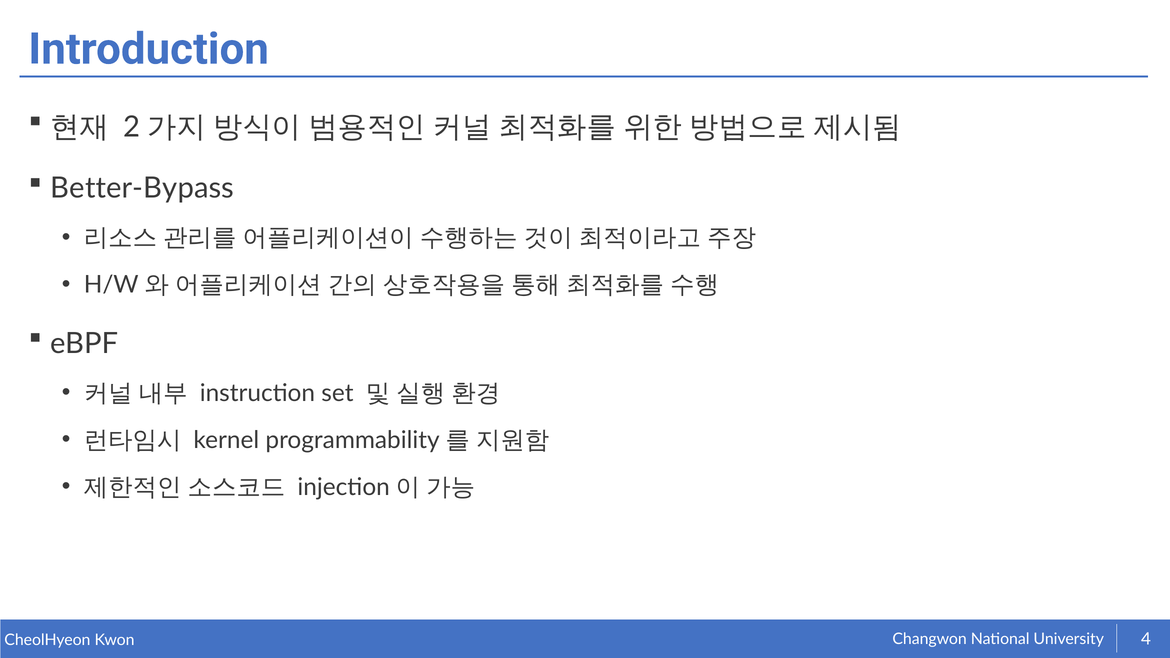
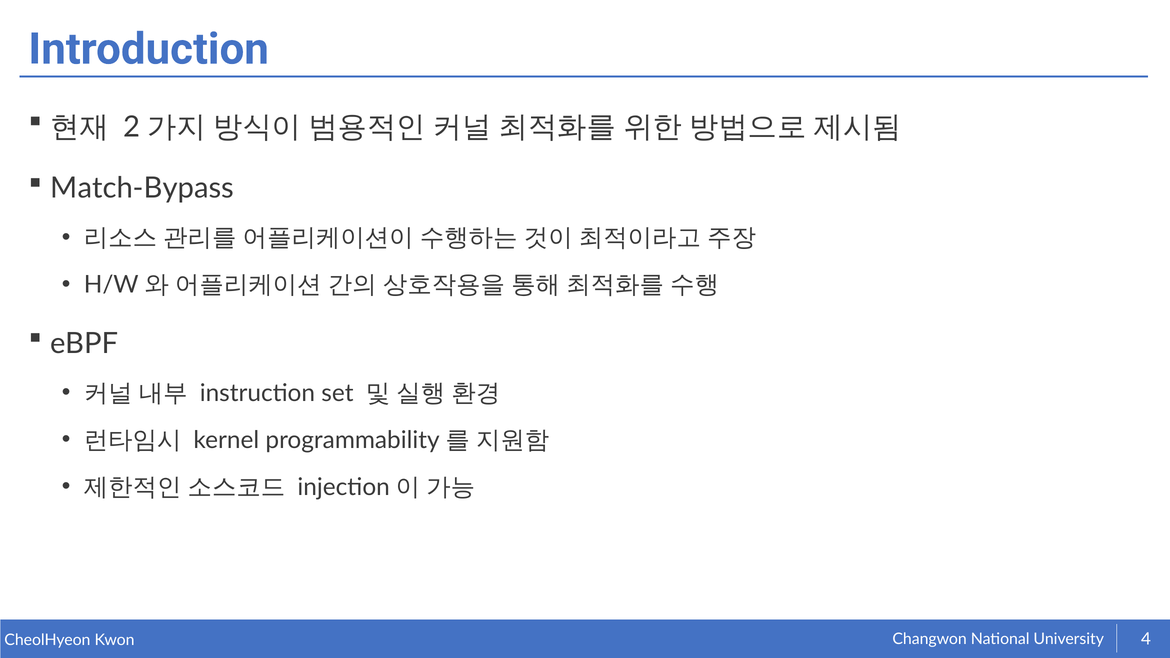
Better-Bypass: Better-Bypass -> Match-Bypass
